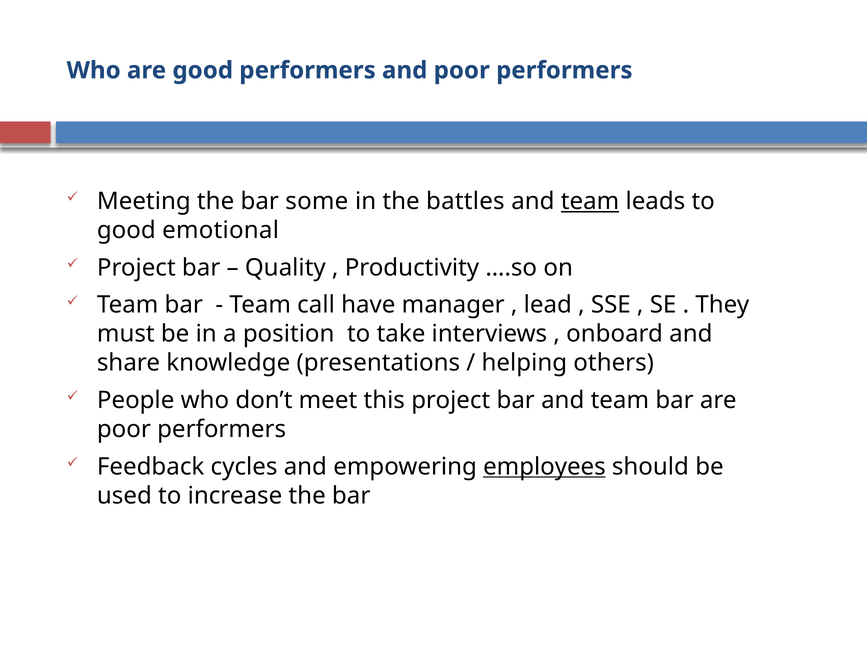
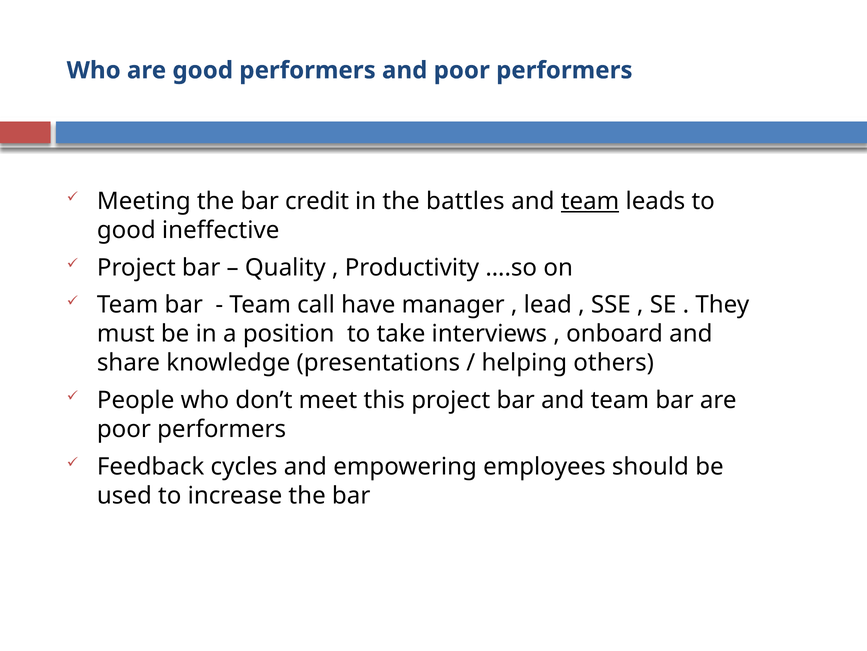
some: some -> credit
emotional: emotional -> ineffective
employees underline: present -> none
